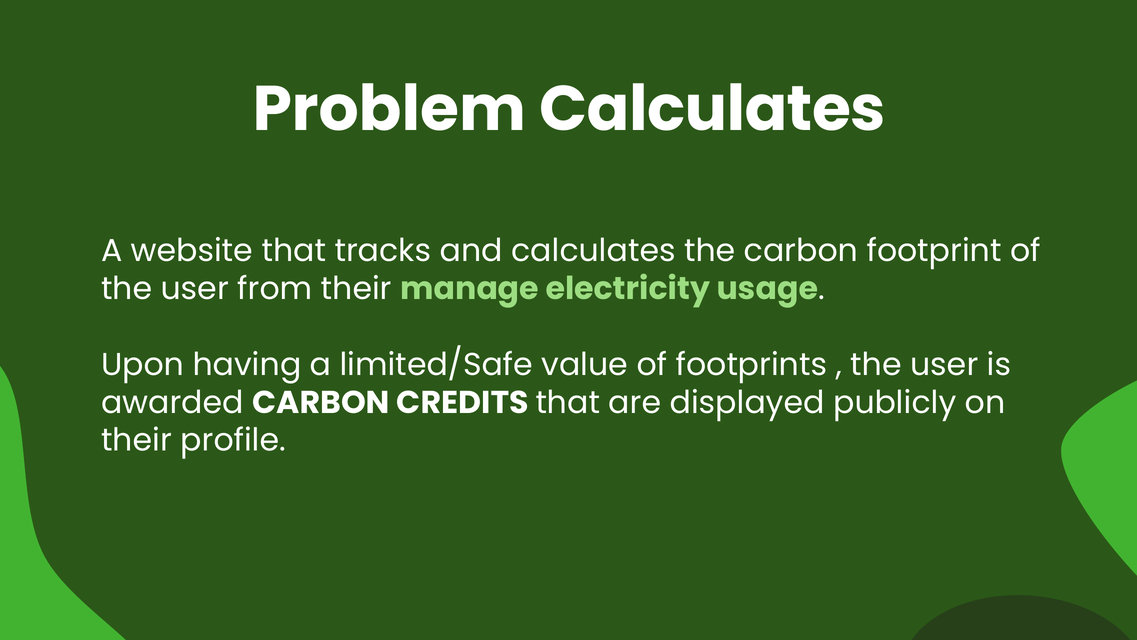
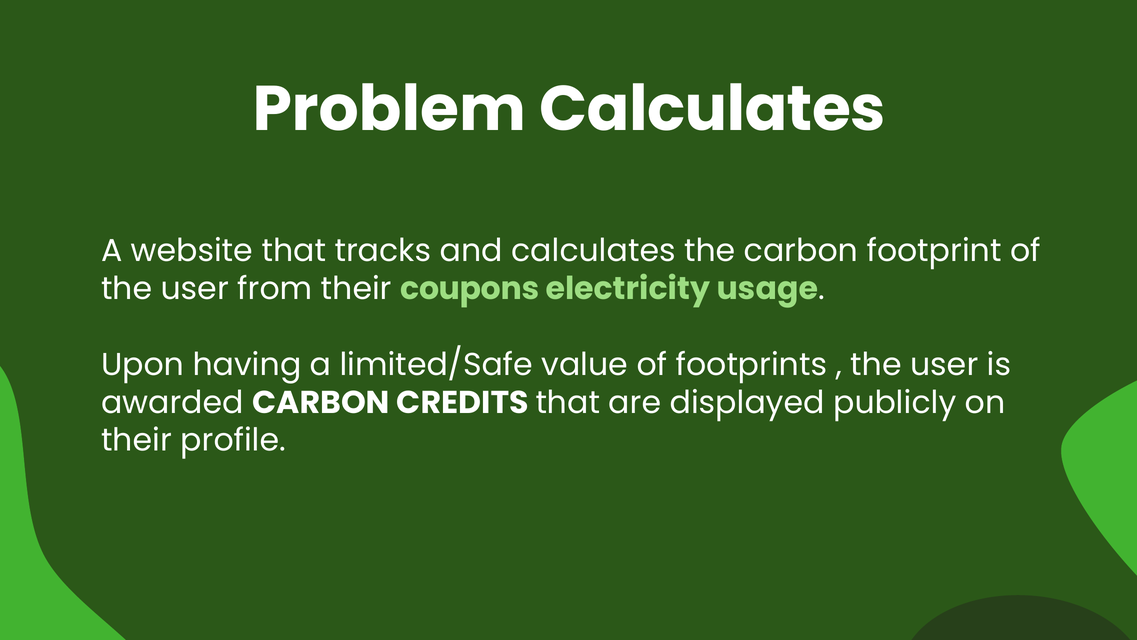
manage: manage -> coupons
